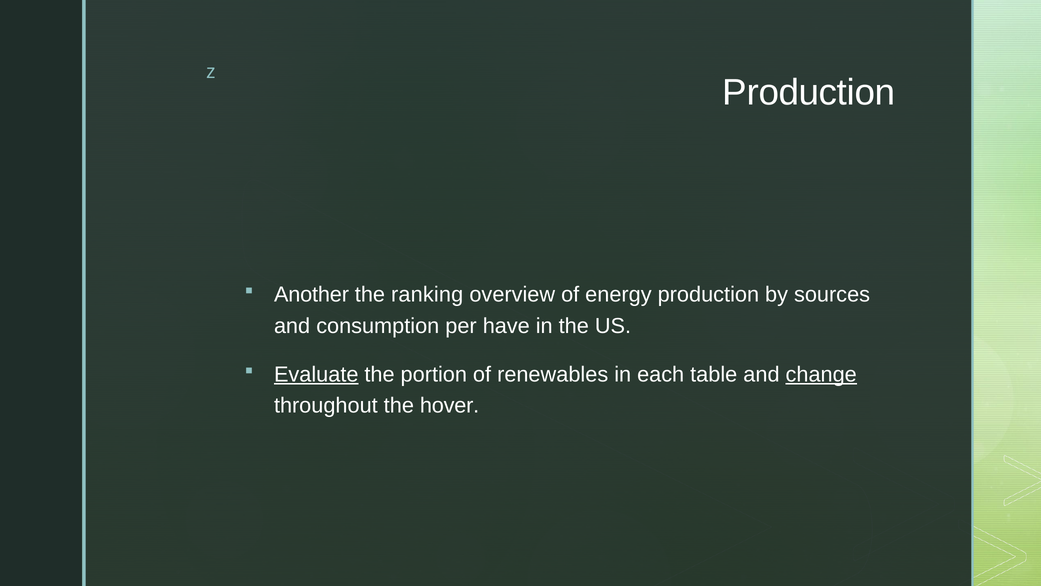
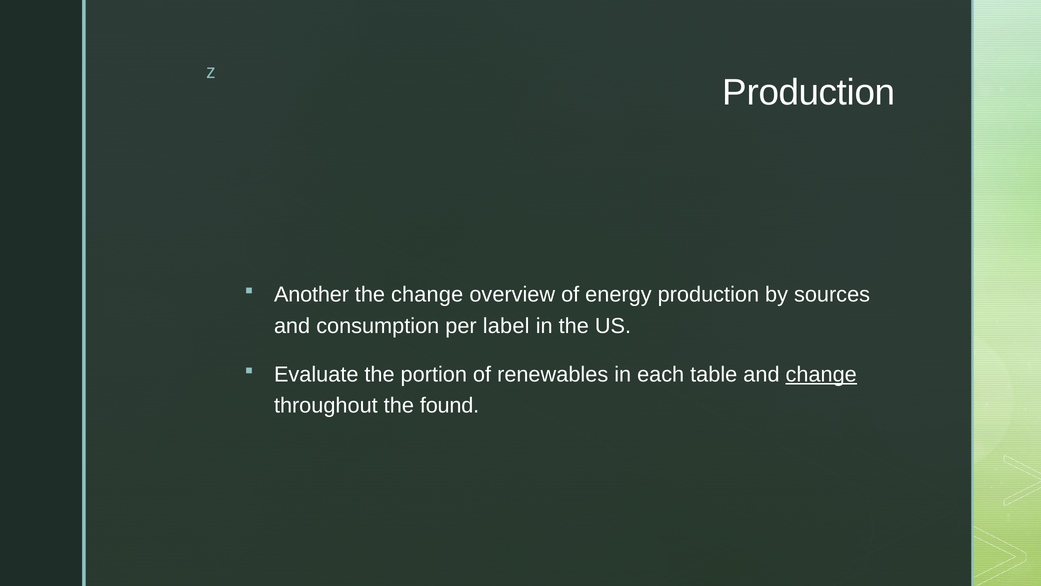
the ranking: ranking -> change
have: have -> label
Evaluate underline: present -> none
hover: hover -> found
